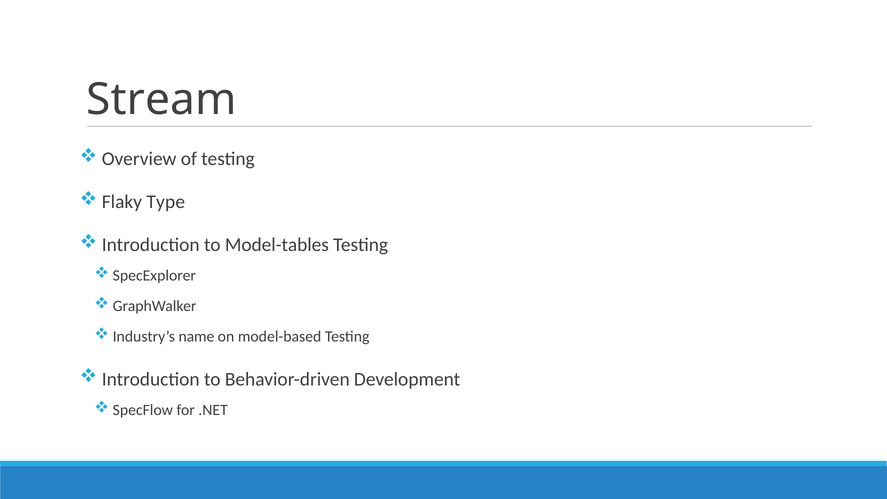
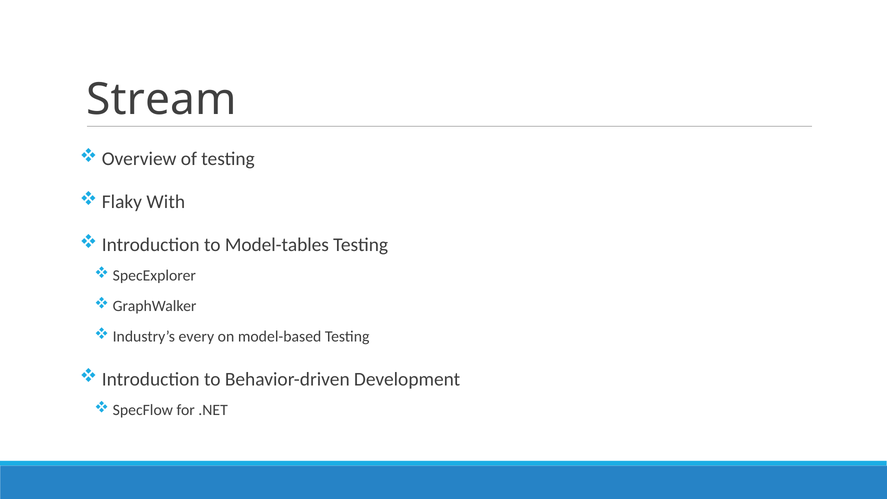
Type: Type -> With
name: name -> every
